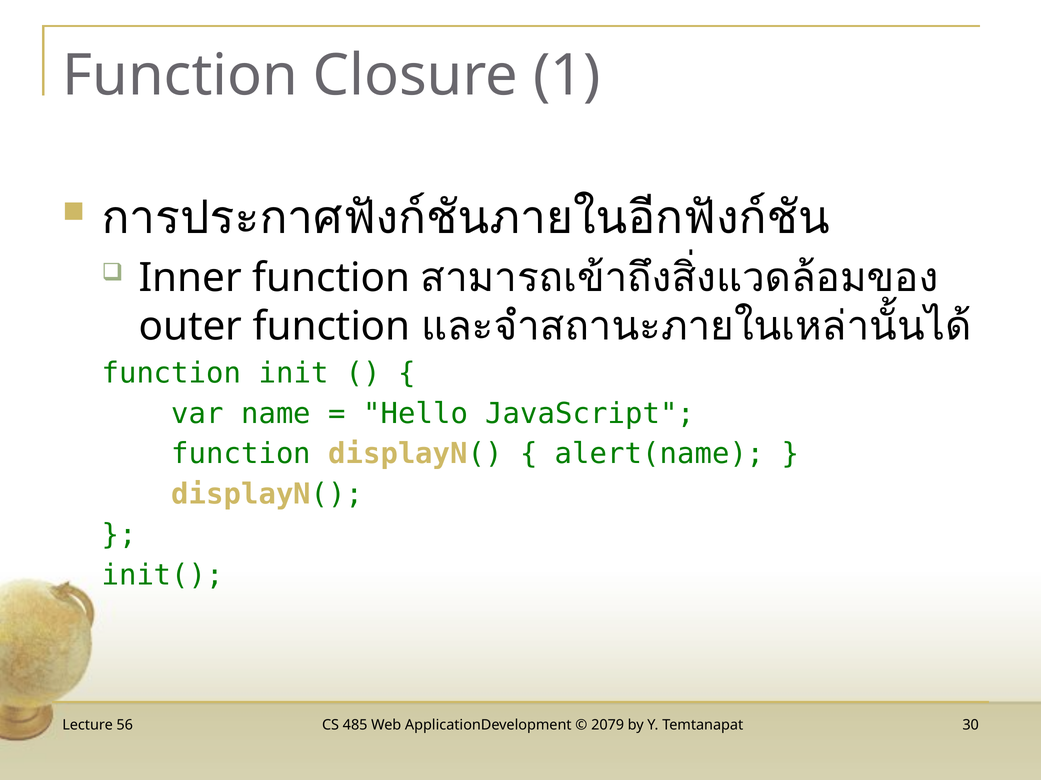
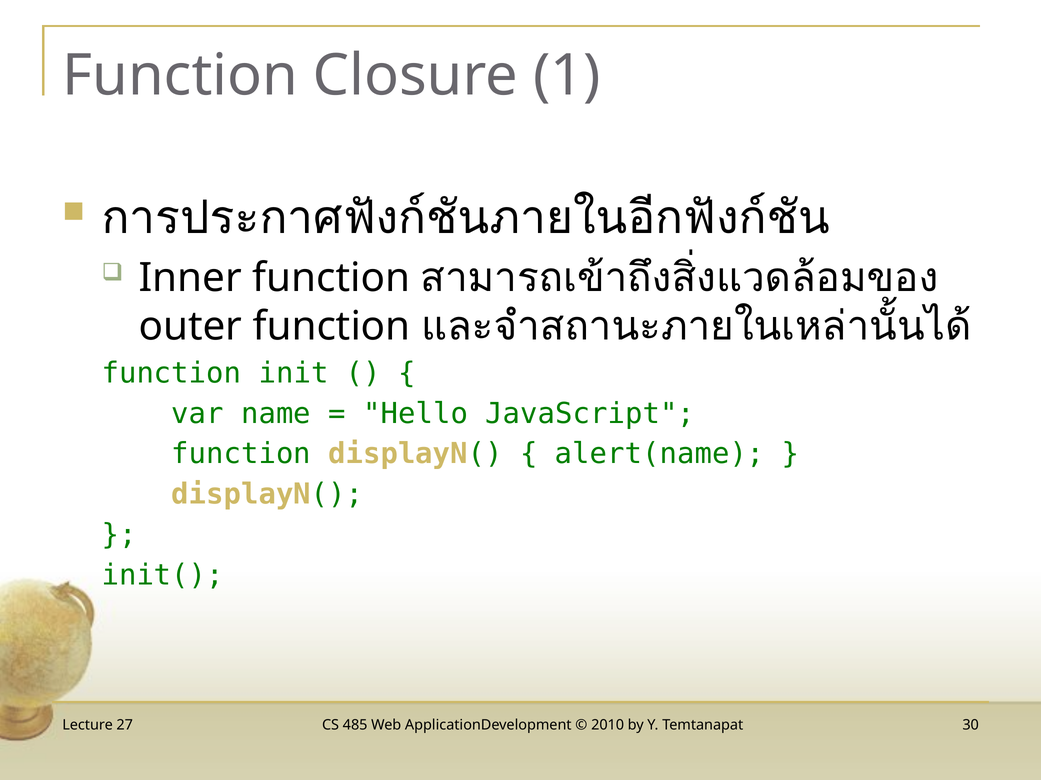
56: 56 -> 27
2079: 2079 -> 2010
